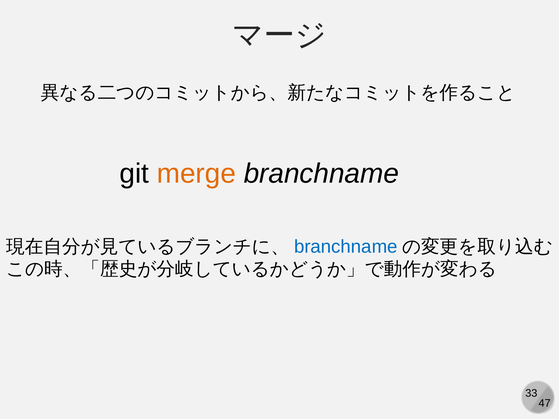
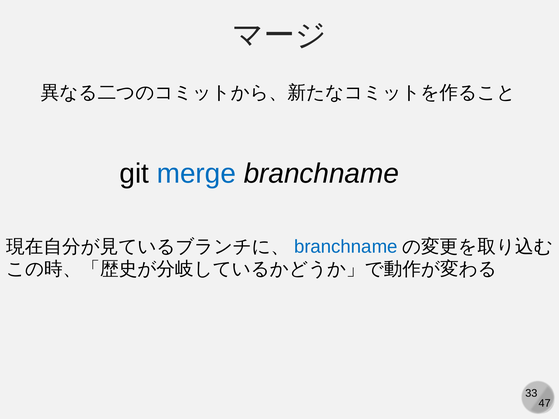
merge colour: orange -> blue
